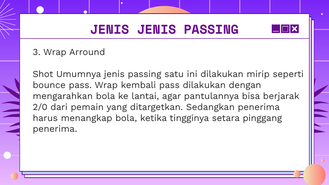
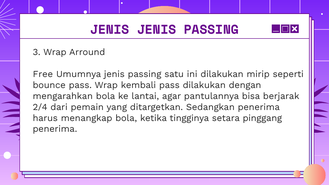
Shot: Shot -> Free
2/0: 2/0 -> 2/4
